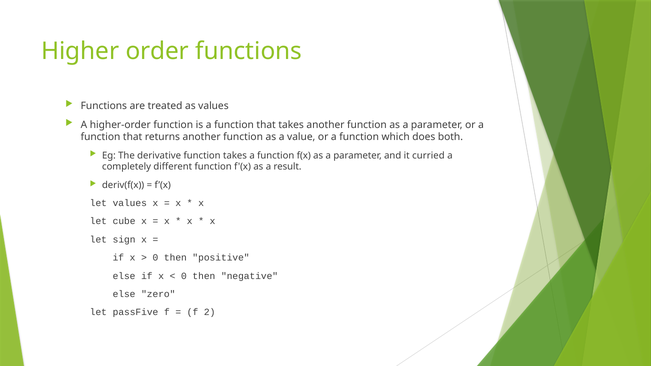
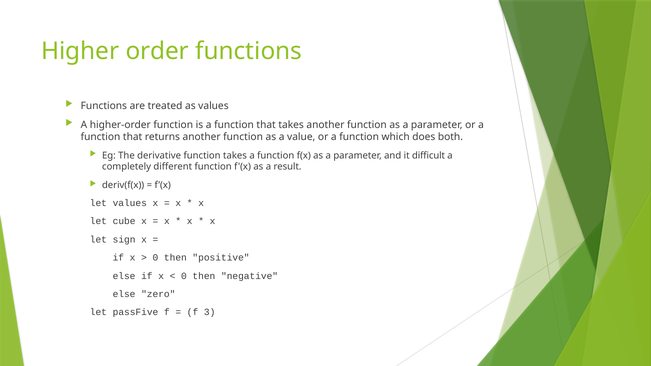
curried: curried -> difficult
2: 2 -> 3
